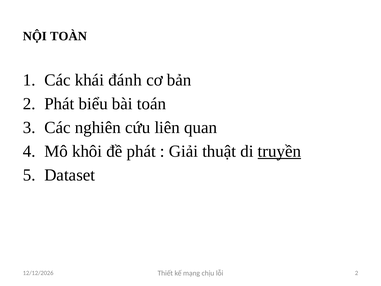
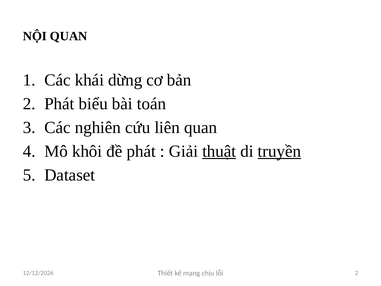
NỘI TOÀN: TOÀN -> QUAN
đánh: đánh -> dừng
thuật underline: none -> present
